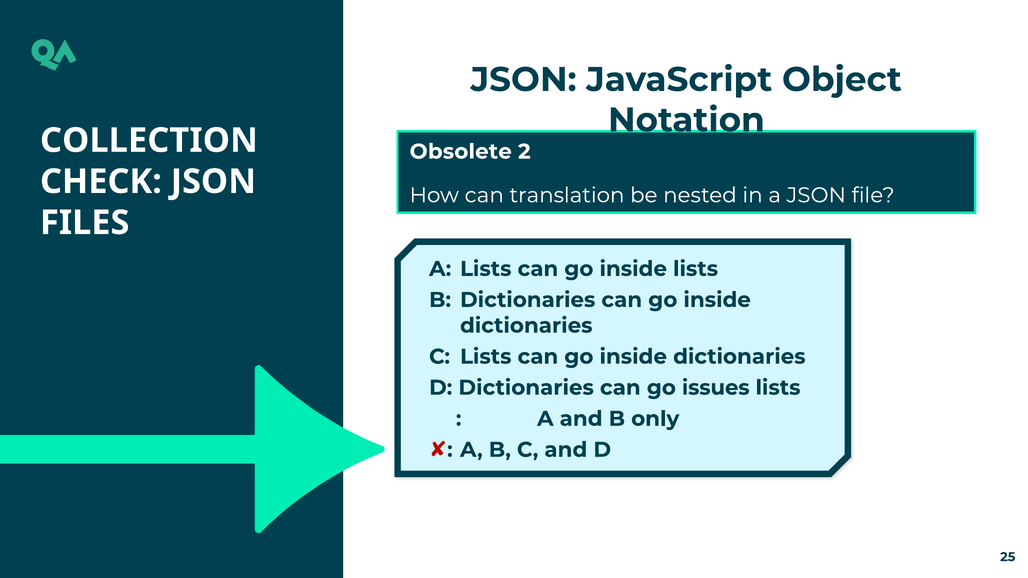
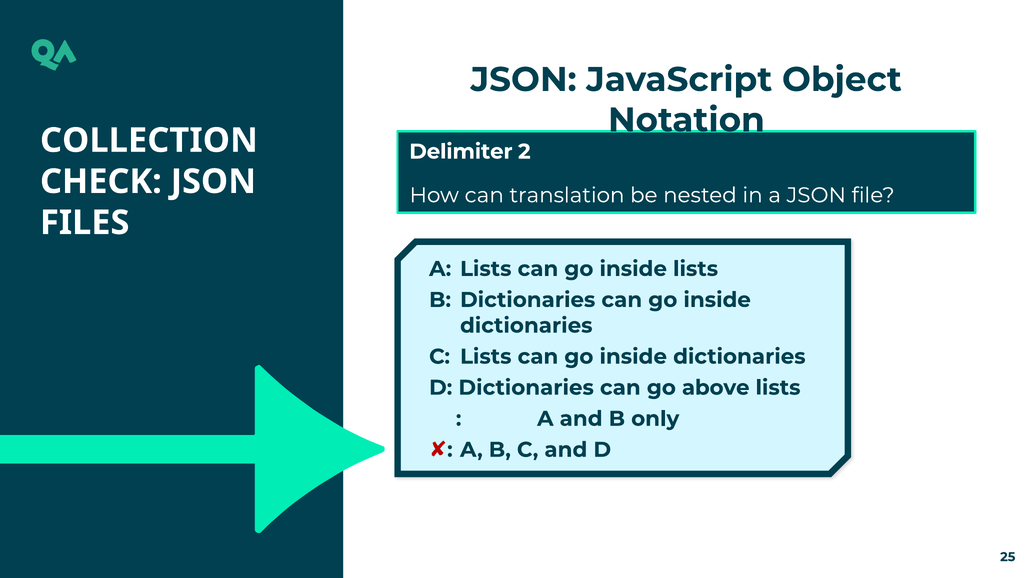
Obsolete: Obsolete -> Delimiter
issues: issues -> above
